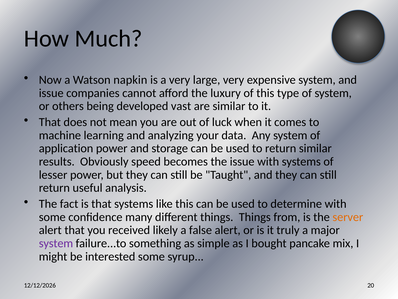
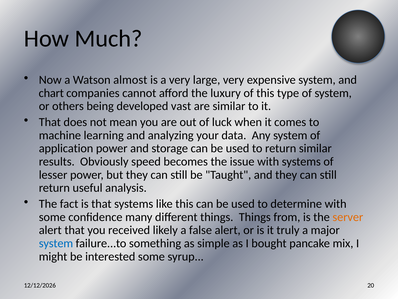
napkin: napkin -> almost
issue at (51, 93): issue -> chart
system at (56, 243) colour: purple -> blue
